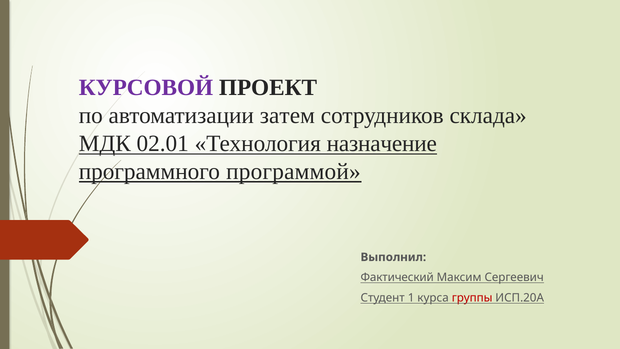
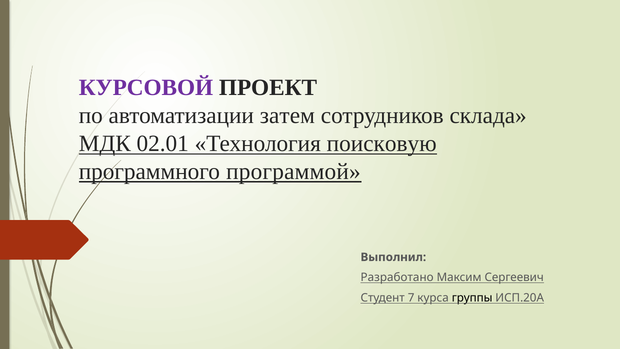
назначение: назначение -> поисковую
Фактический: Фактический -> Разработано
1: 1 -> 7
группы colour: red -> black
